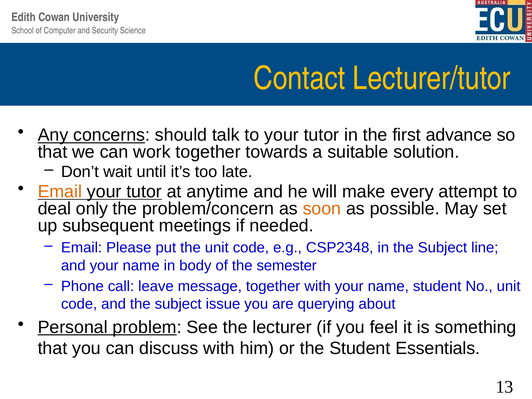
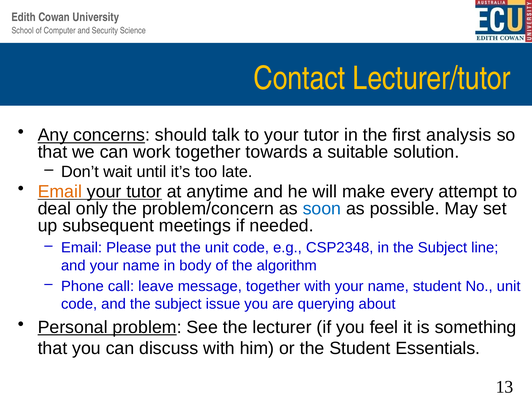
advance: advance -> analysis
soon colour: orange -> blue
semester: semester -> algorithm
